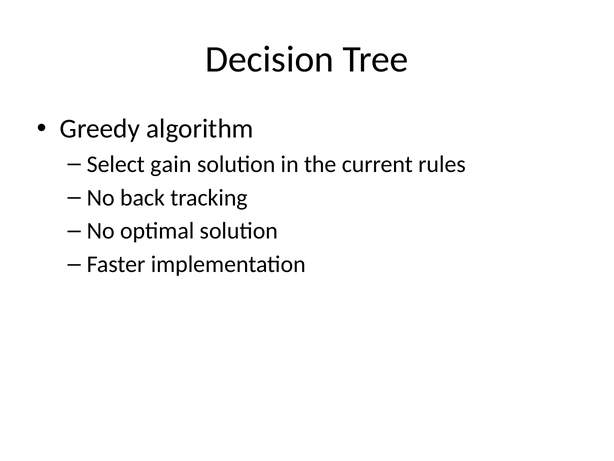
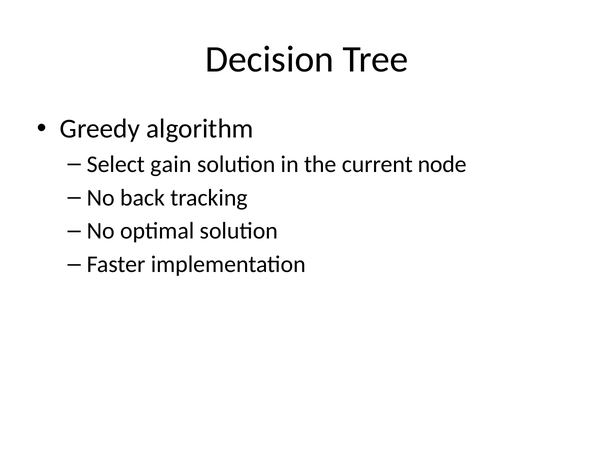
rules: rules -> node
